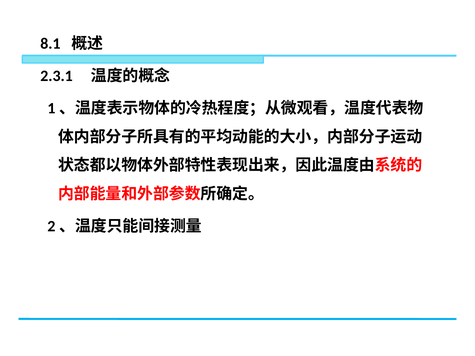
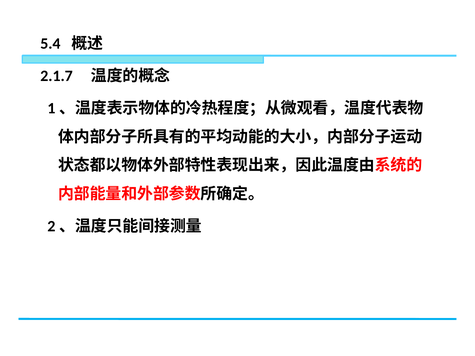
8.1: 8.1 -> 5.4
2.3.1: 2.3.1 -> 2.1.7
